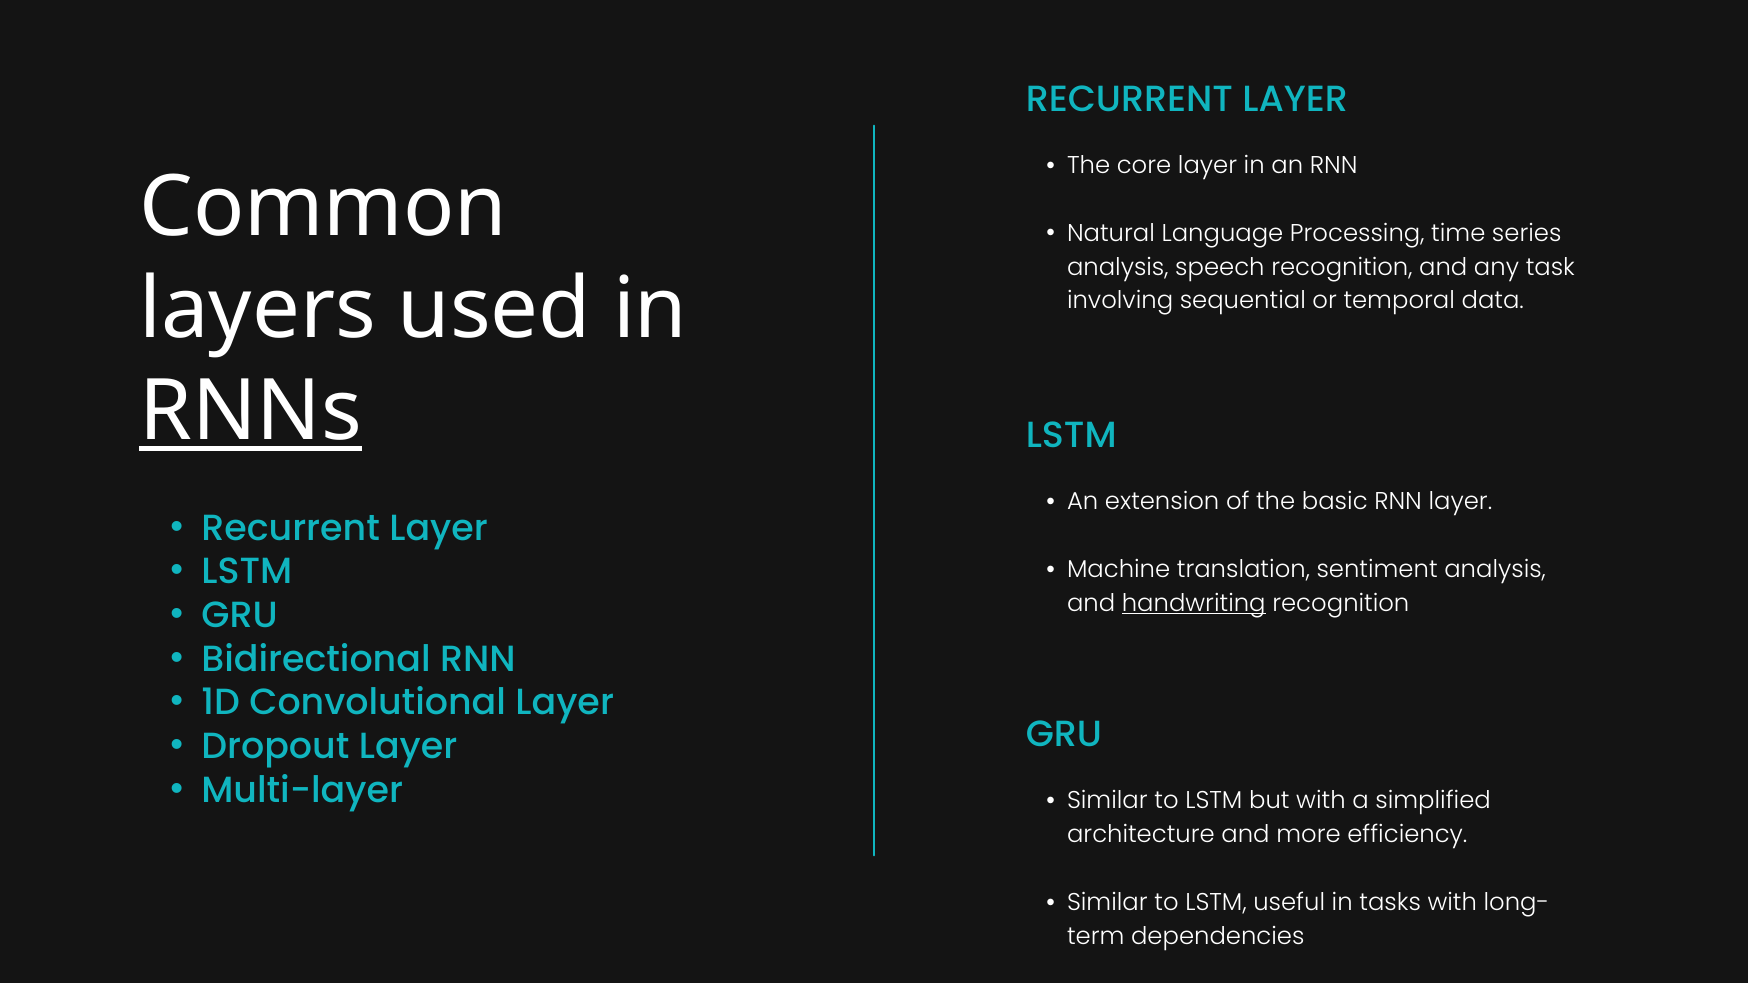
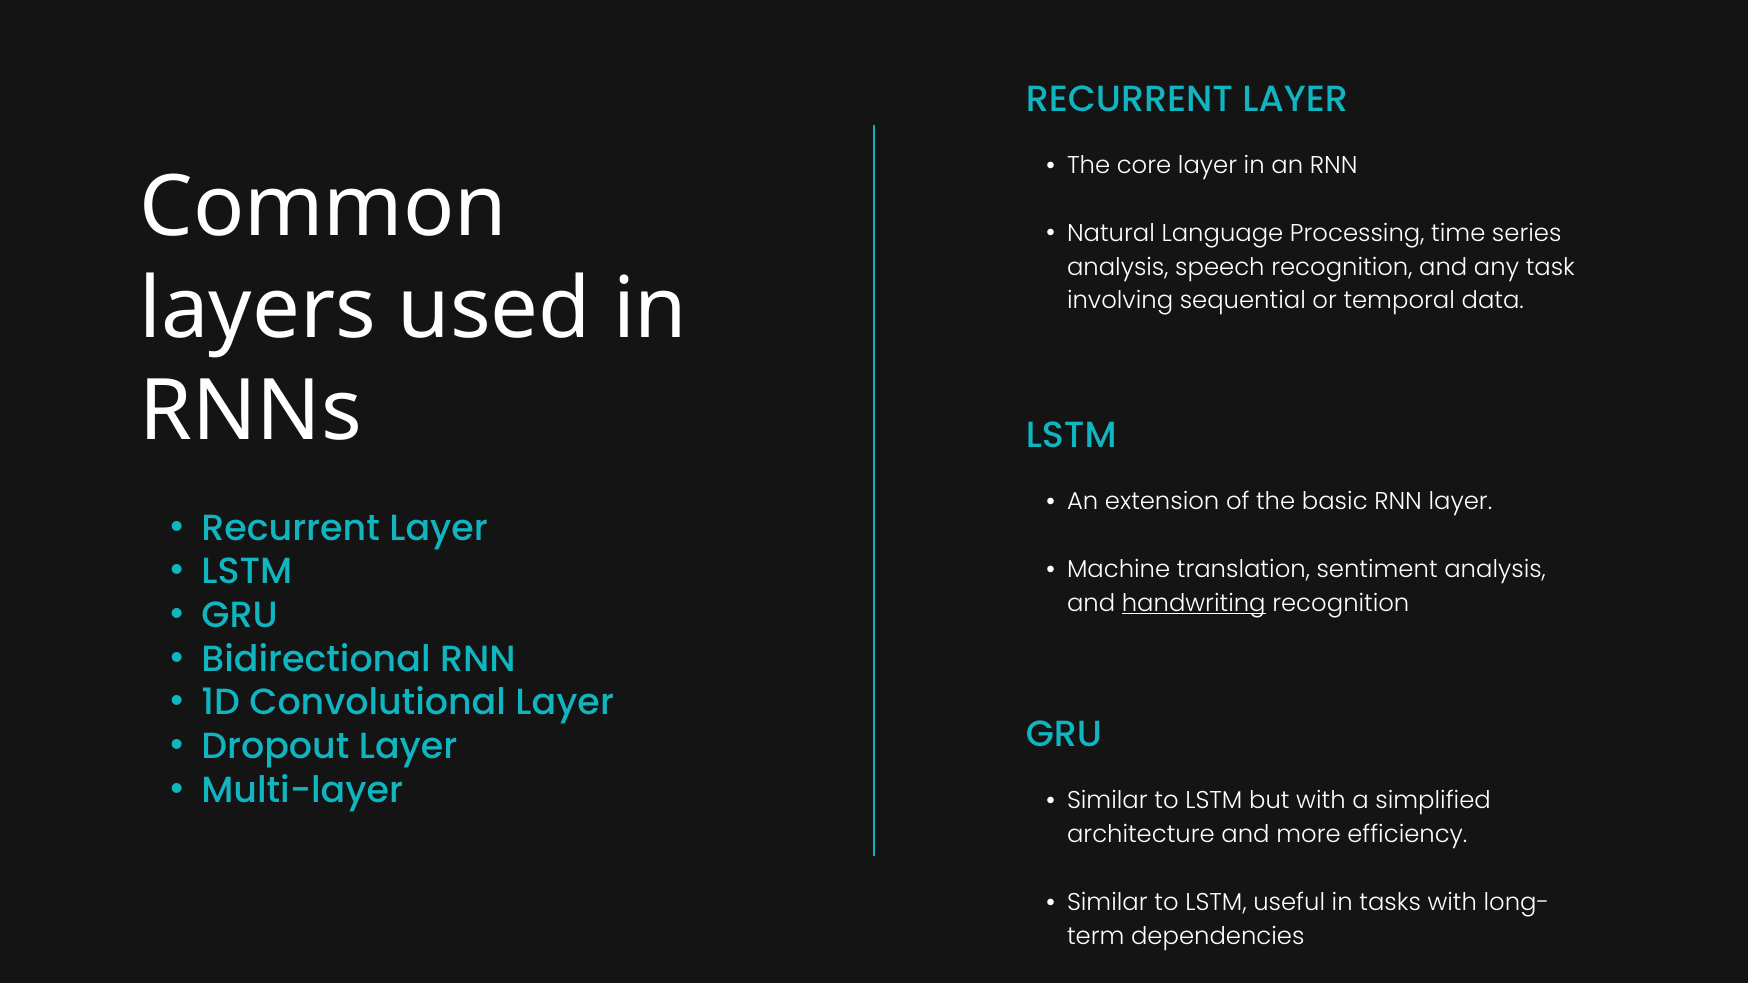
RNNs underline: present -> none
